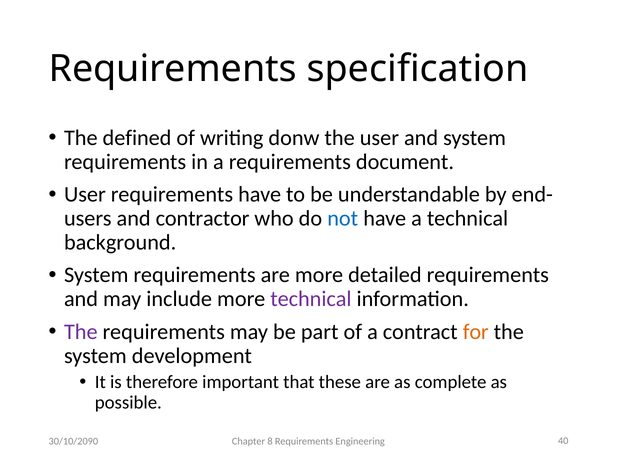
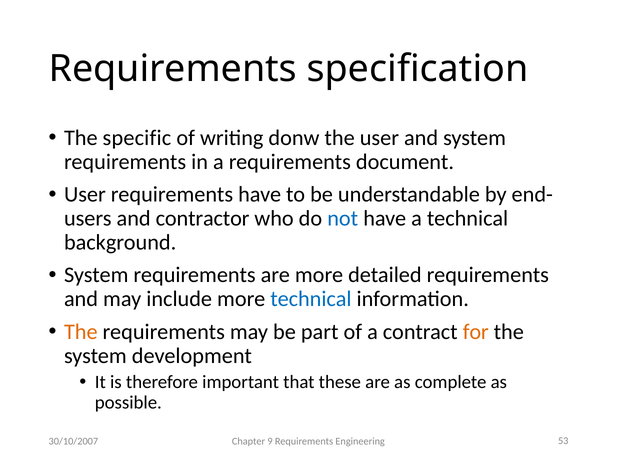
defined: defined -> specific
technical at (311, 300) colour: purple -> blue
The at (81, 332) colour: purple -> orange
30/10/2090: 30/10/2090 -> 30/10/2007
8: 8 -> 9
40: 40 -> 53
